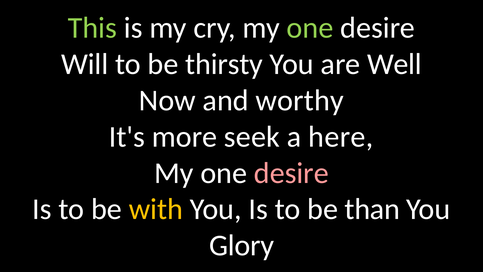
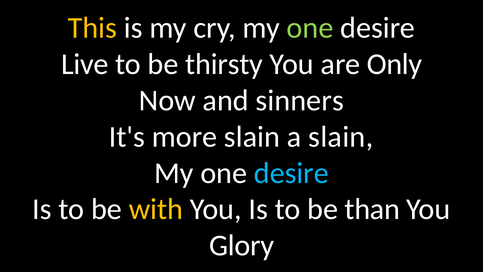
This colour: light green -> yellow
Will: Will -> Live
Well: Well -> Only
worthy: worthy -> sinners
more seek: seek -> slain
a here: here -> slain
desire at (291, 173) colour: pink -> light blue
